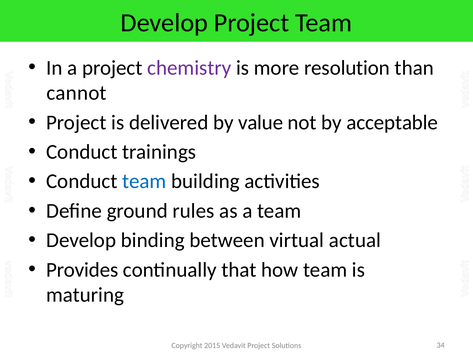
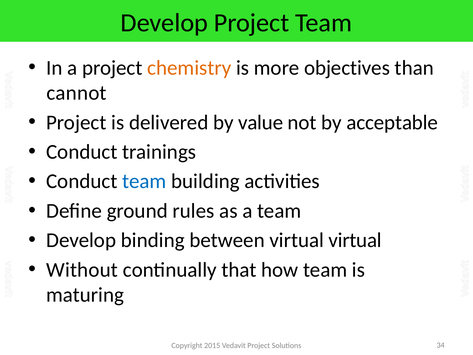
chemistry colour: purple -> orange
resolution: resolution -> objectives
virtual actual: actual -> virtual
Provides: Provides -> Without
